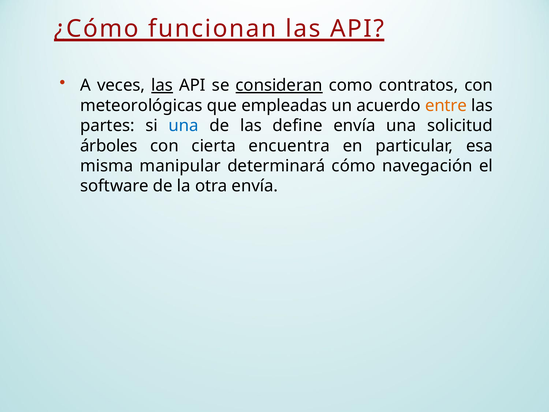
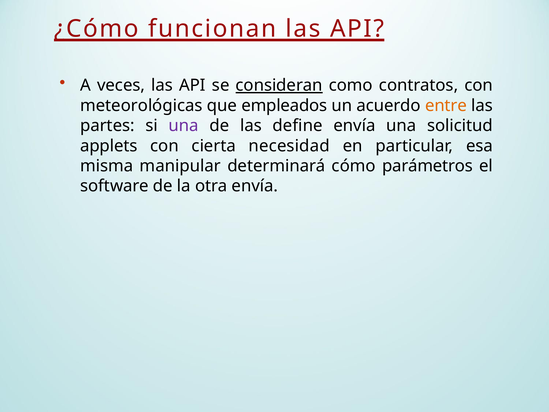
las at (162, 85) underline: present -> none
empleadas: empleadas -> empleados
una at (184, 126) colour: blue -> purple
árboles: árboles -> applets
encuentra: encuentra -> necesidad
navegación: navegación -> parámetros
